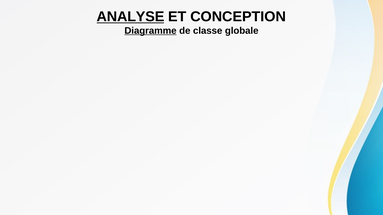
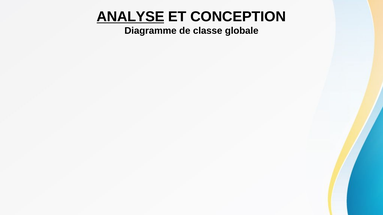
Diagramme underline: present -> none
